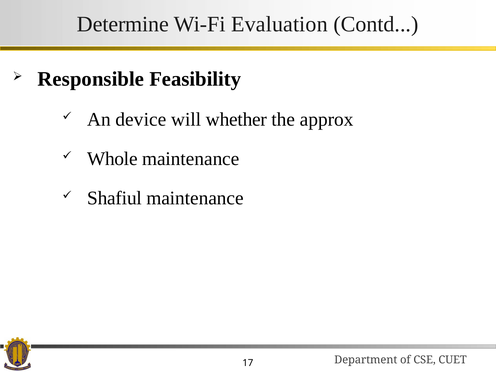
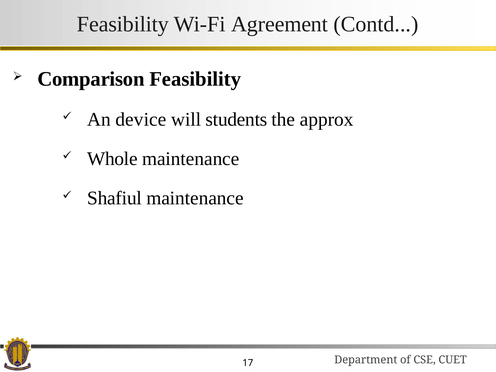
Determine at (123, 24): Determine -> Feasibility
Evaluation: Evaluation -> Agreement
Responsible: Responsible -> Comparison
whether: whether -> students
